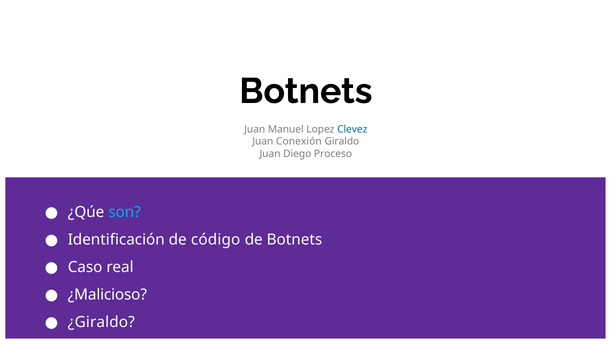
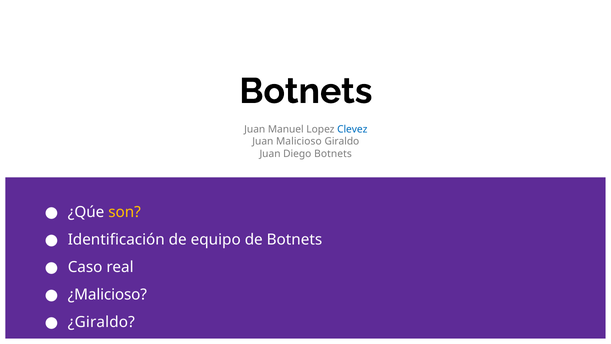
Conexión: Conexión -> Malicioso
Diego Proceso: Proceso -> Botnets
son colour: light blue -> yellow
código: código -> equipo
